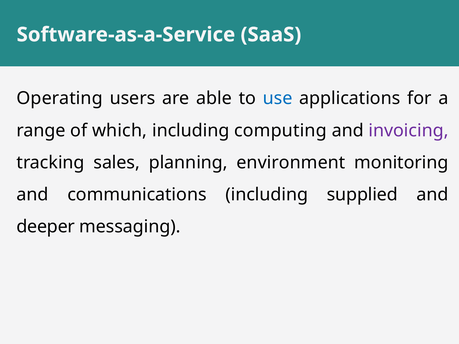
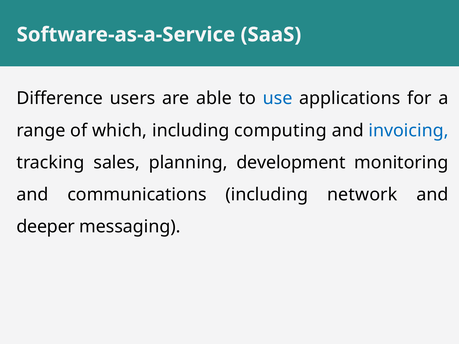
Operating: Operating -> Difference
invoicing colour: purple -> blue
environment: environment -> development
supplied: supplied -> network
